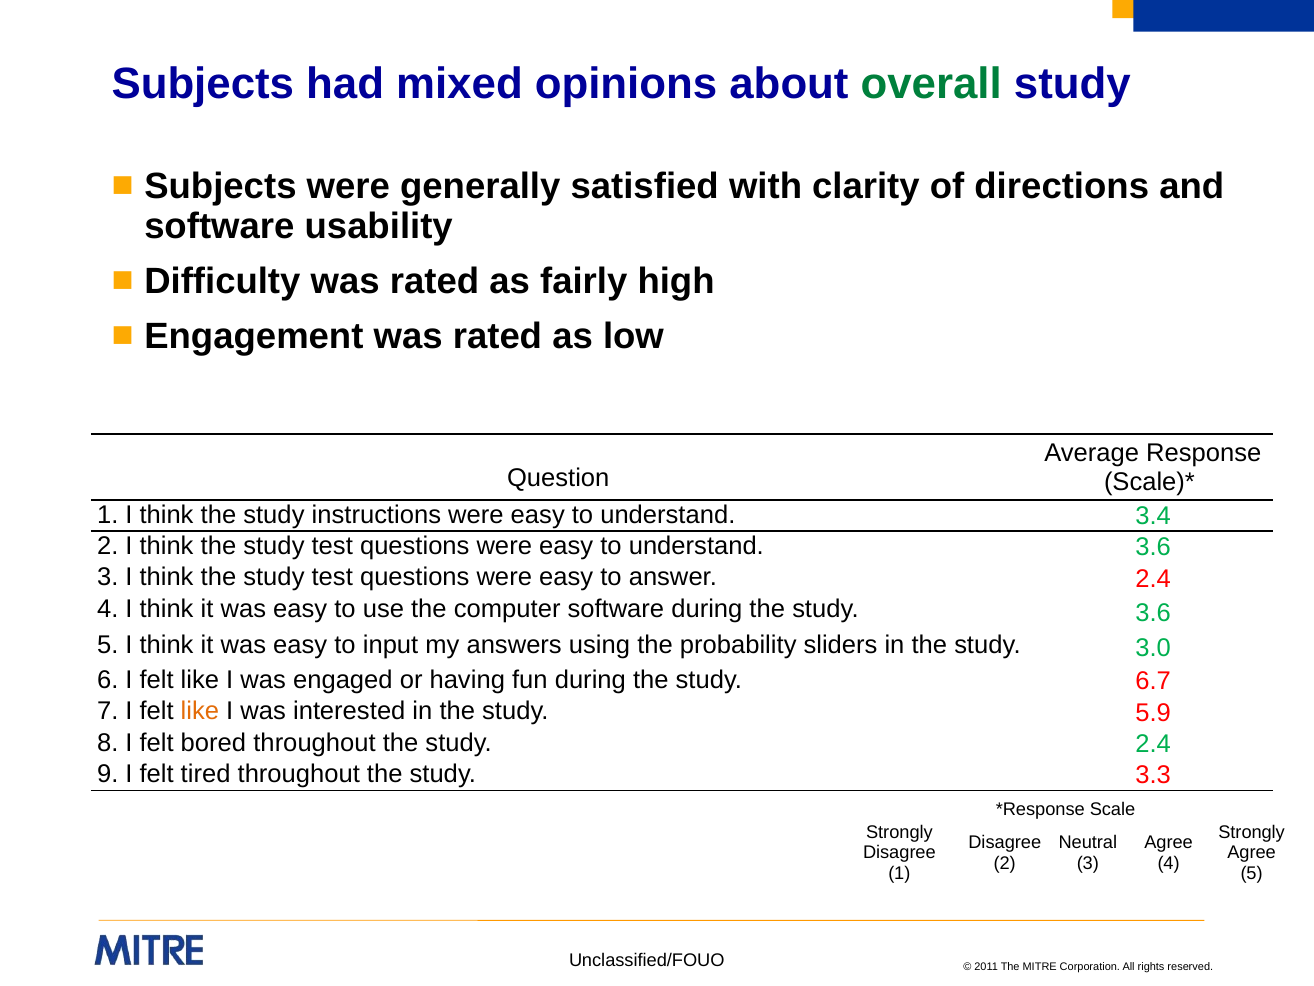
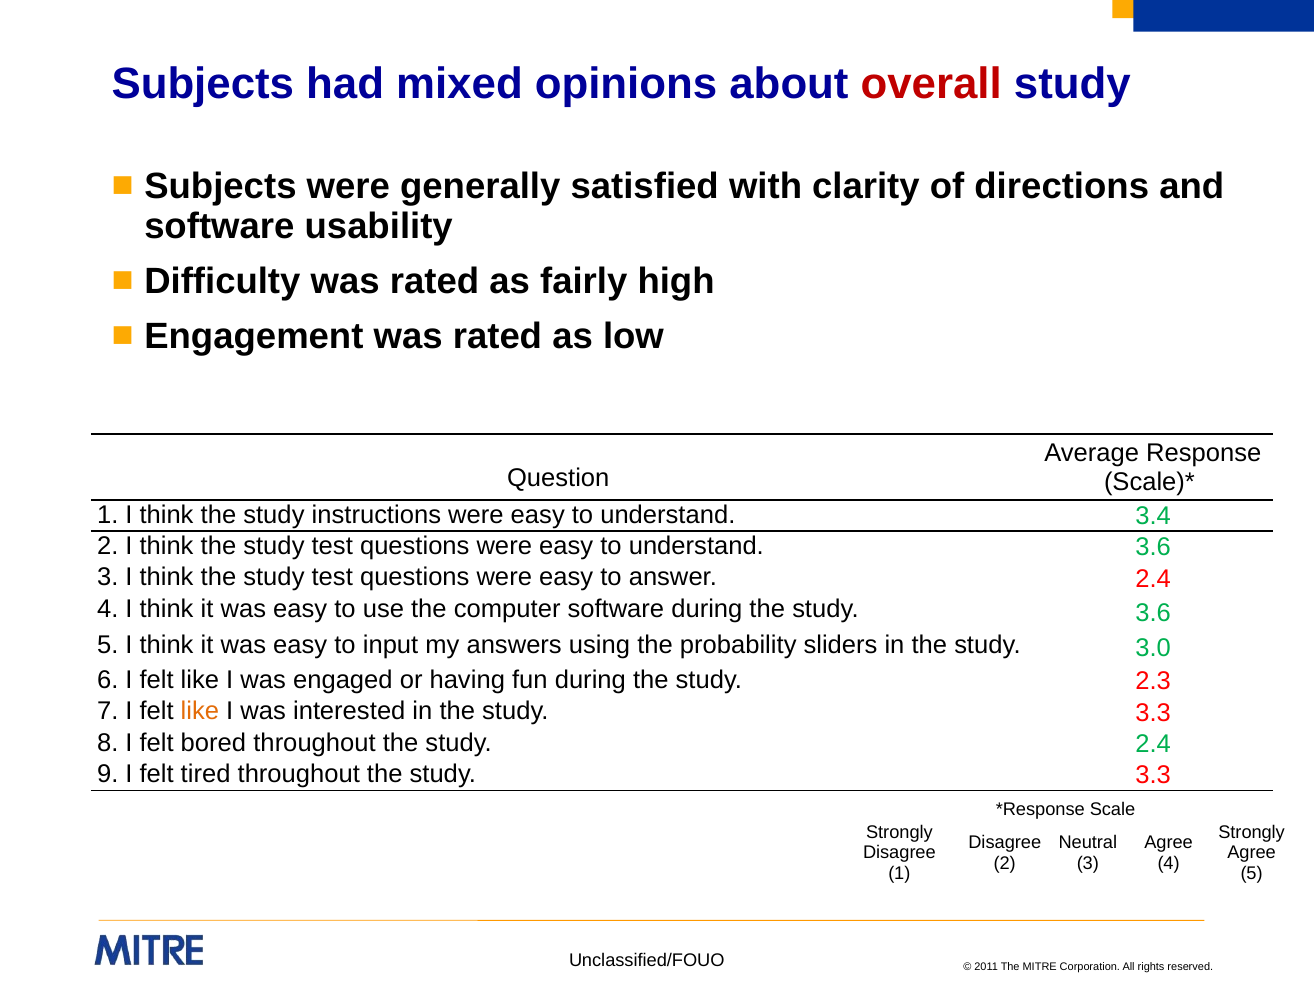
overall colour: green -> red
6.7: 6.7 -> 2.3
in the study 5.9: 5.9 -> 3.3
